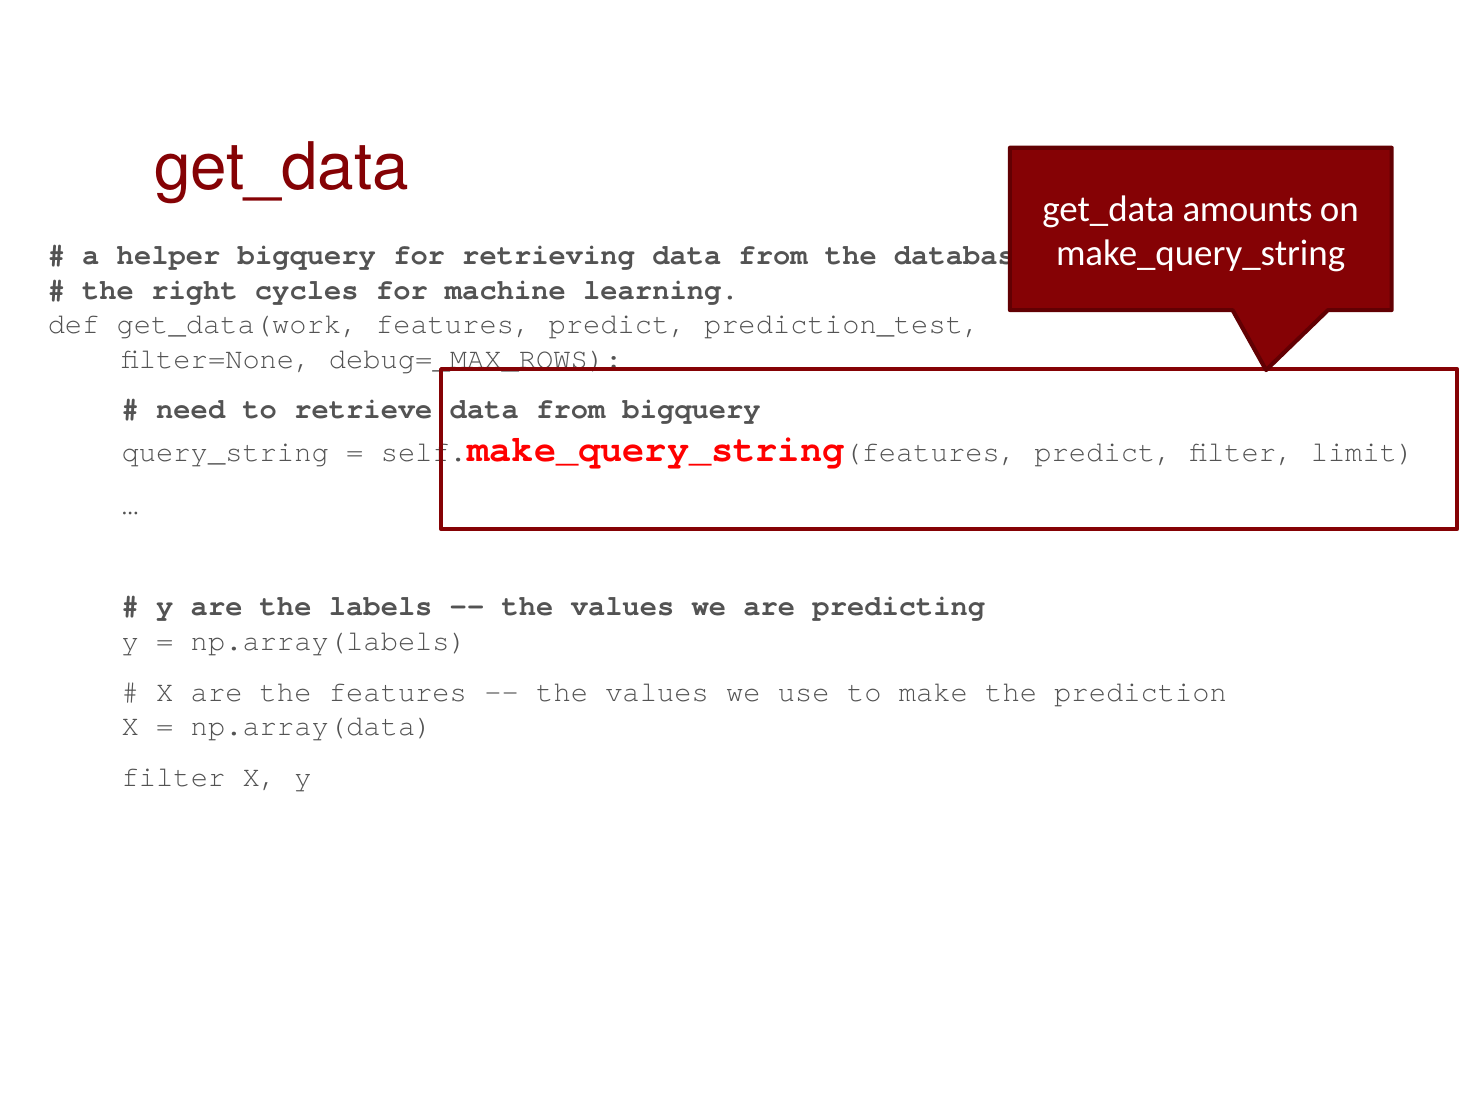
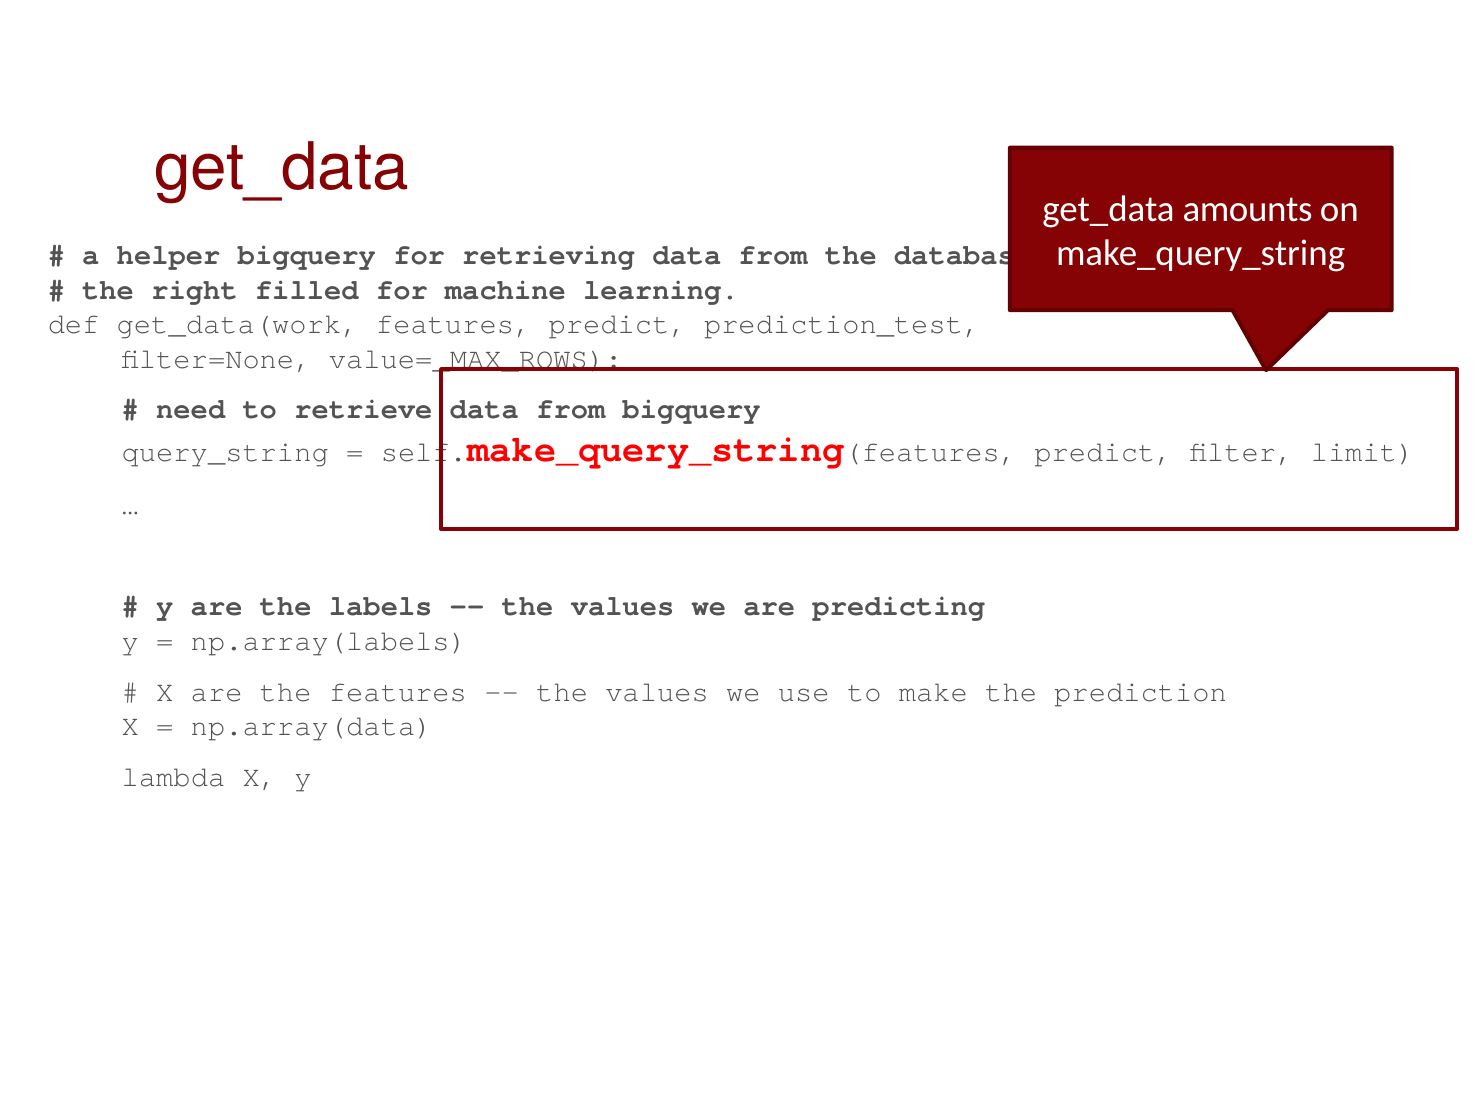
cycles: cycles -> filled
debug=_MAX_ROWS: debug=_MAX_ROWS -> value=_MAX_ROWS
filter at (173, 778): filter -> lambda
